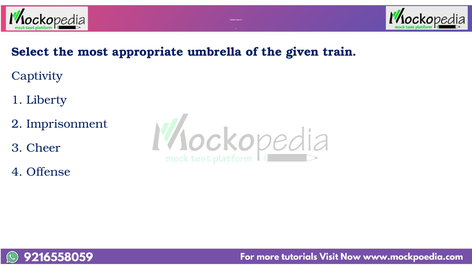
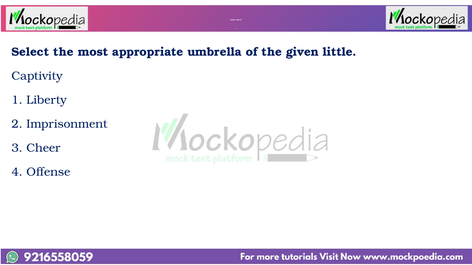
train: train -> little
